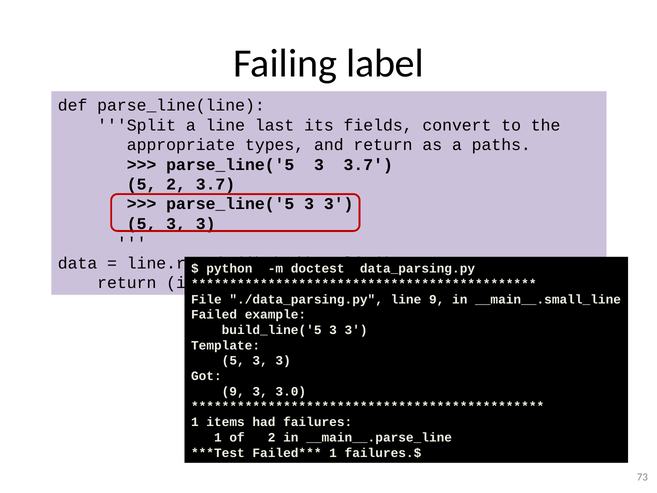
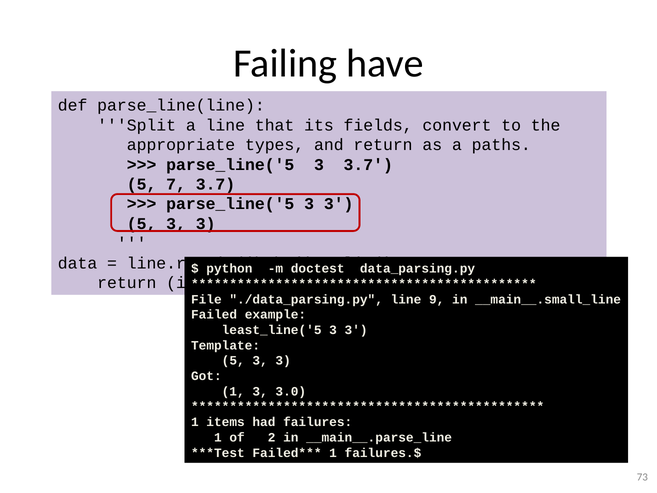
label: label -> have
last: last -> that
5 2: 2 -> 7
build_line('5: build_line('5 -> least_line('5
9 at (233, 391): 9 -> 1
